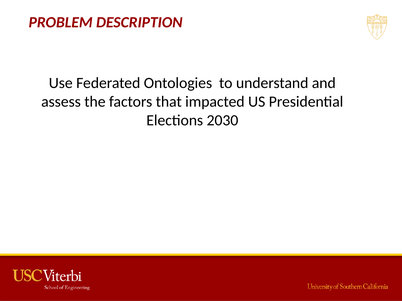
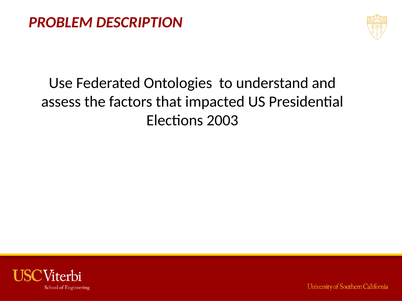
2030: 2030 -> 2003
